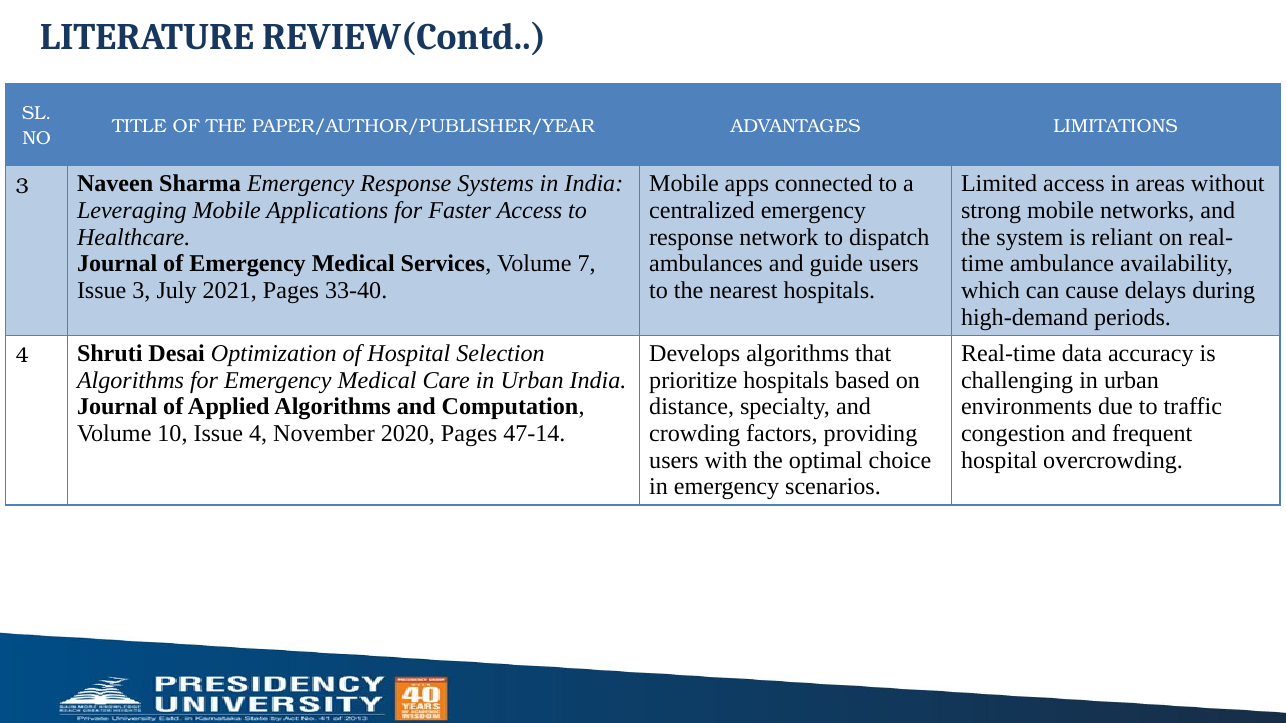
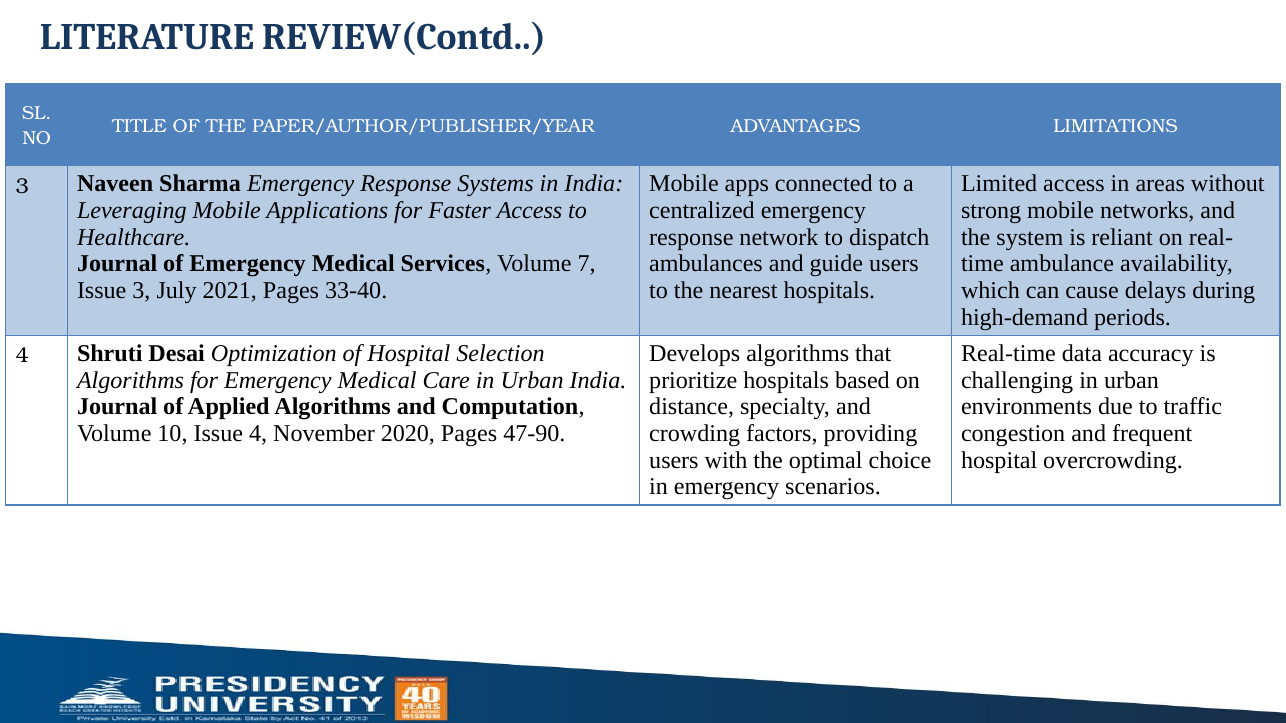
47-14: 47-14 -> 47-90
